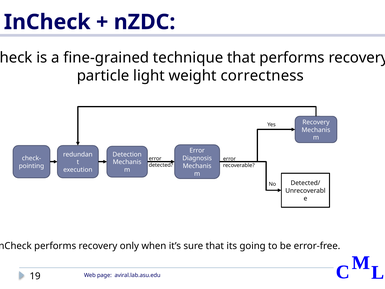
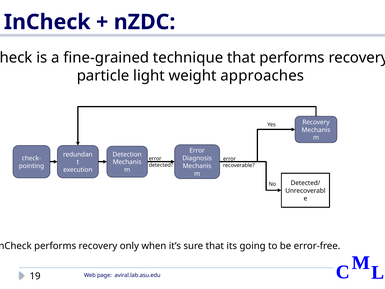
correctness: correctness -> approaches
